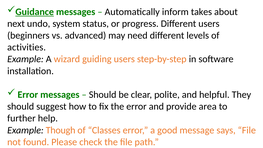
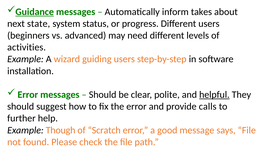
undo: undo -> state
helpful underline: none -> present
area: area -> calls
Classes: Classes -> Scratch
